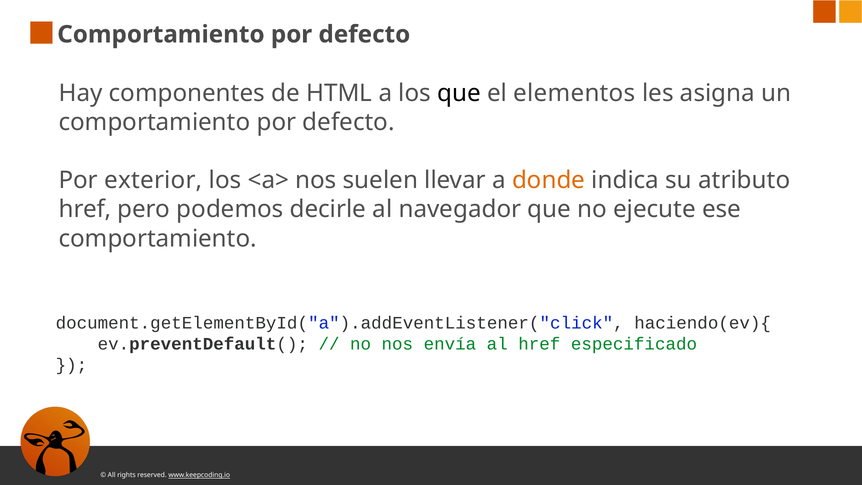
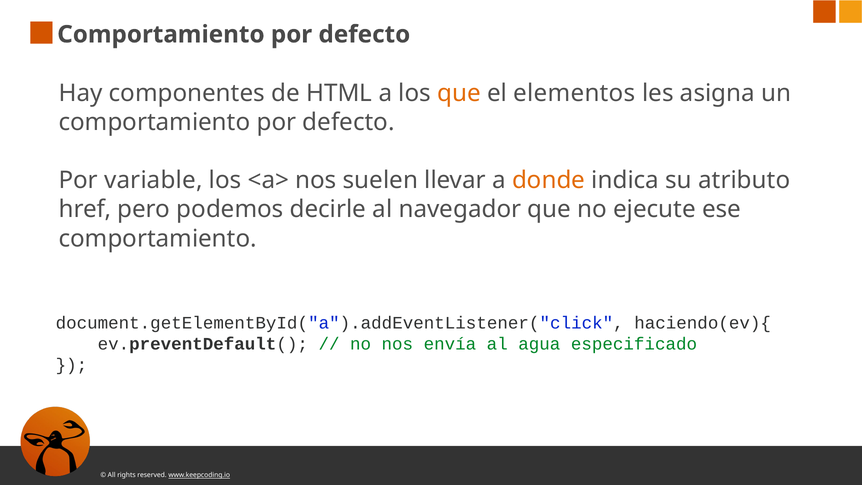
que at (459, 93) colour: black -> orange
exterior: exterior -> variable
al href: href -> agua
